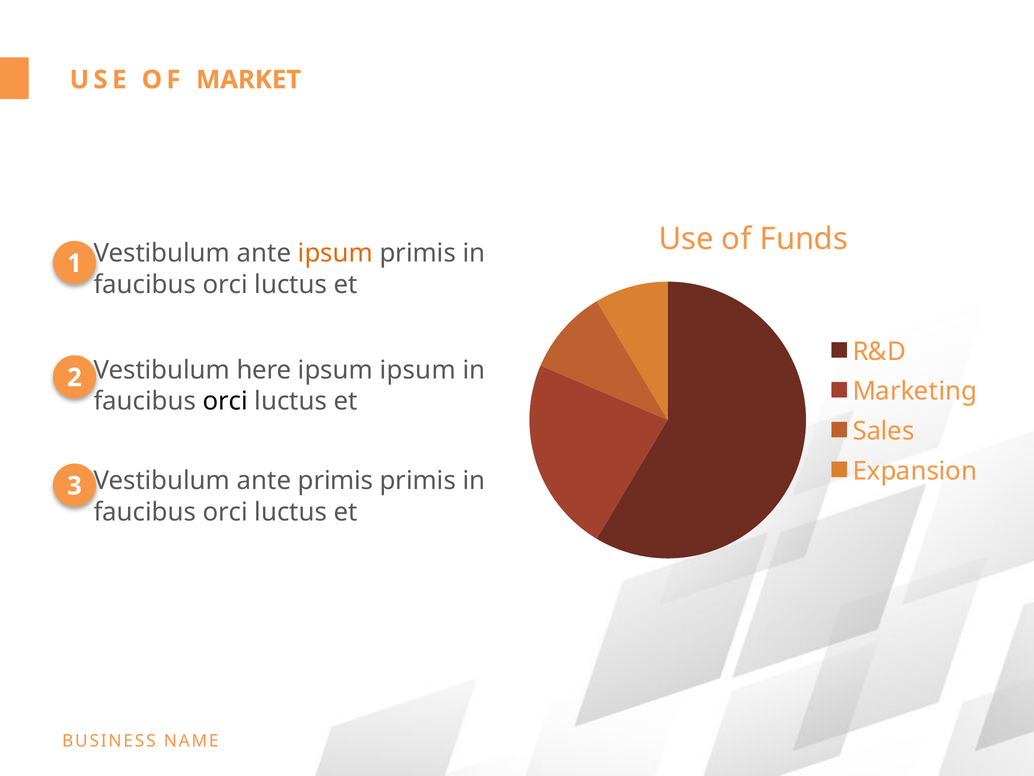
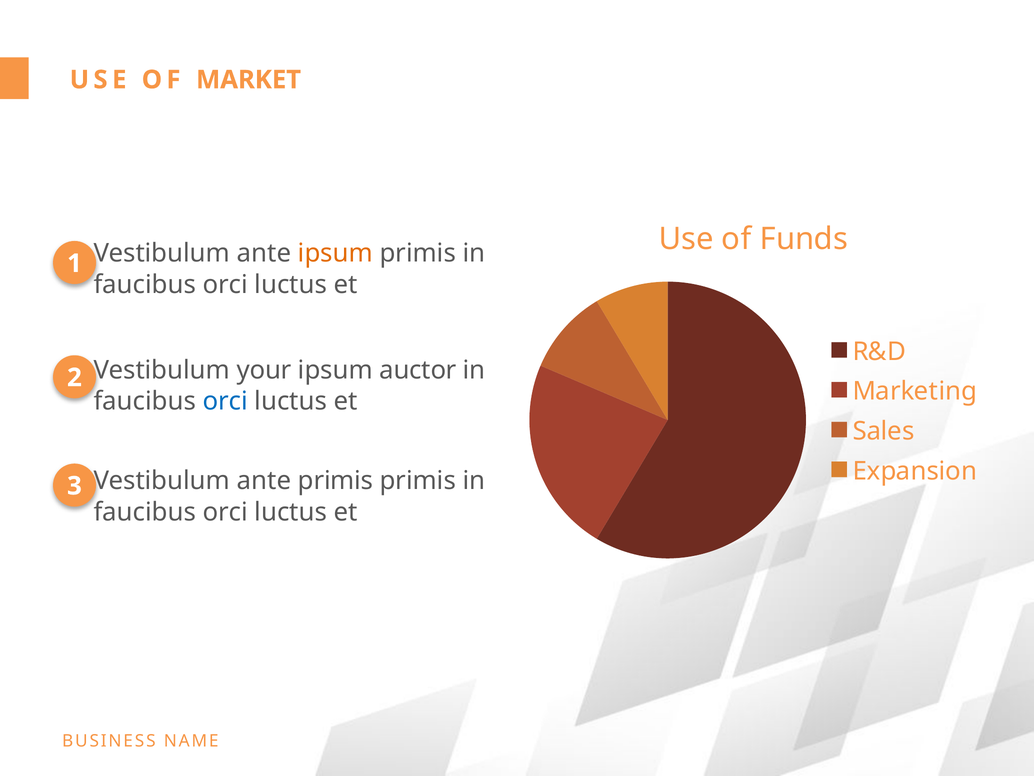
here: here -> your
ipsum ipsum: ipsum -> auctor
orci at (225, 401) colour: black -> blue
